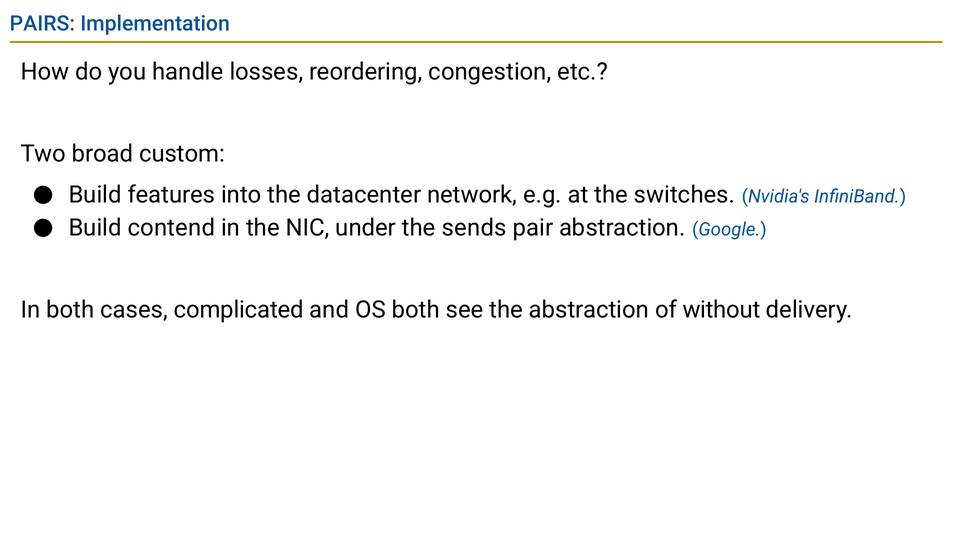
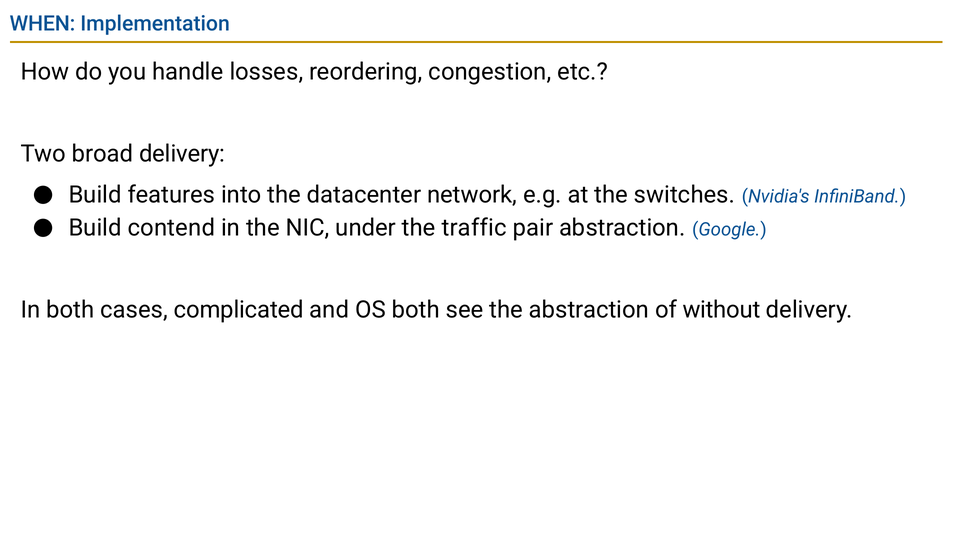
PAIRS: PAIRS -> WHEN
broad custom: custom -> delivery
sends: sends -> traffic
